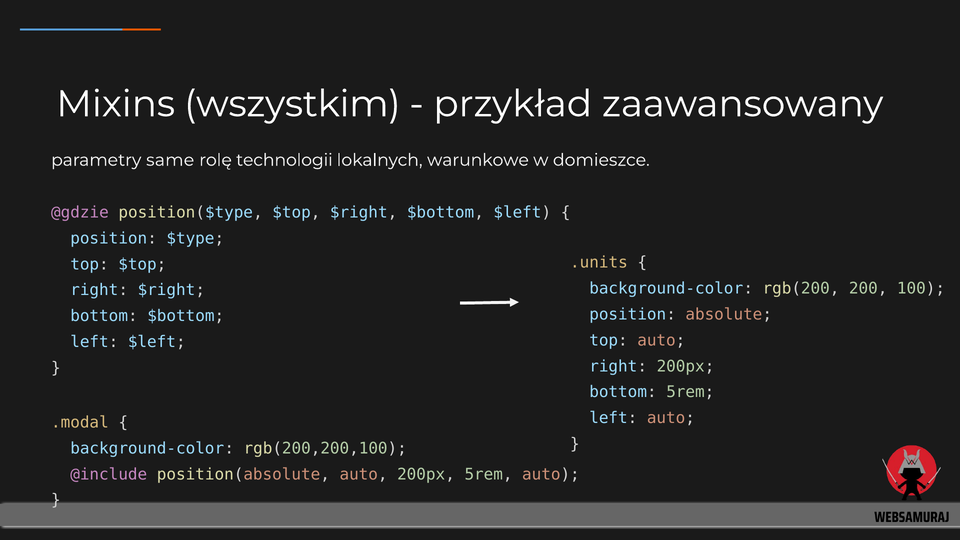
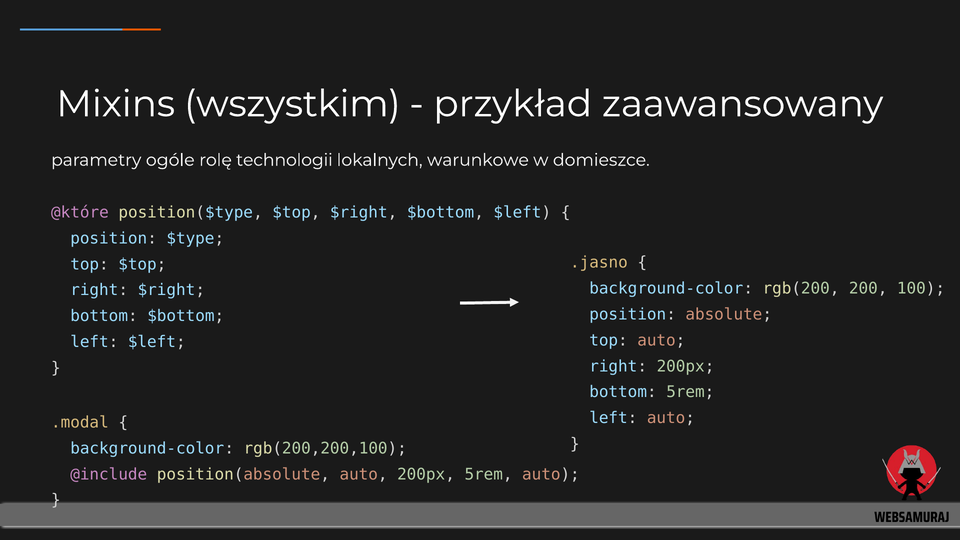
same: same -> ogóle
@gdzie: @gdzie -> @które
.units: .units -> .jasno
